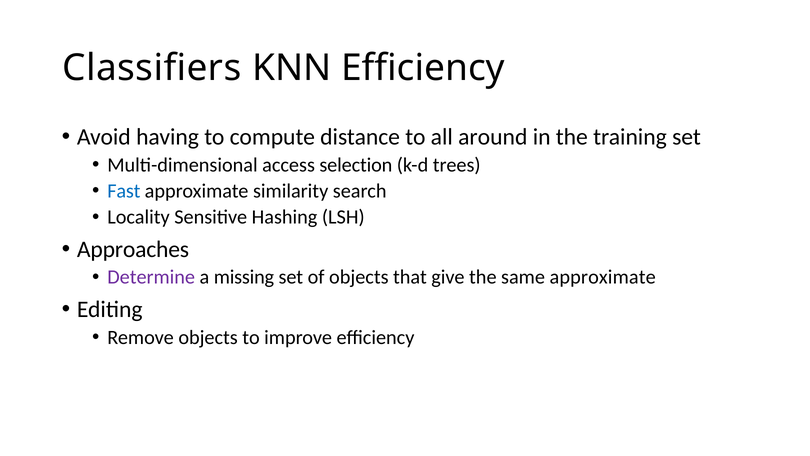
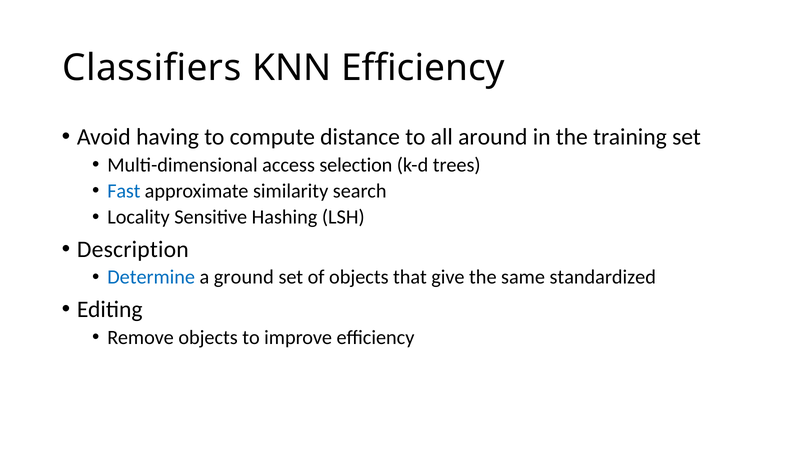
Approaches: Approaches -> Description
Determine colour: purple -> blue
missing: missing -> ground
same approximate: approximate -> standardized
